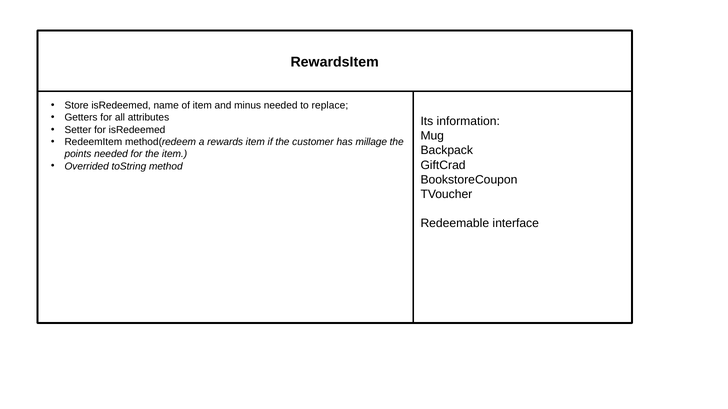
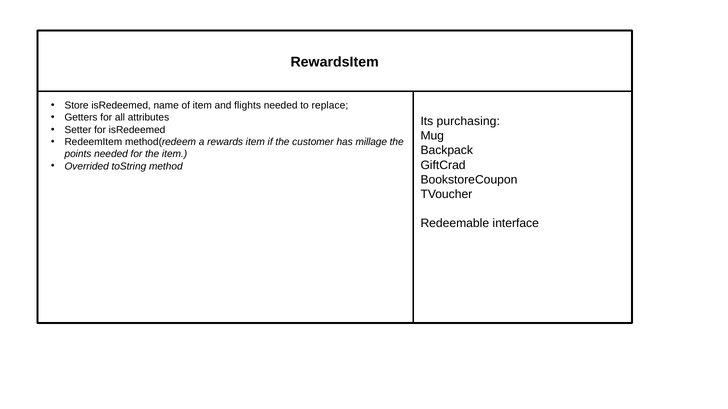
minus: minus -> flights
information: information -> purchasing
